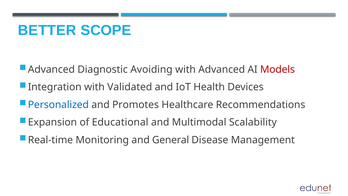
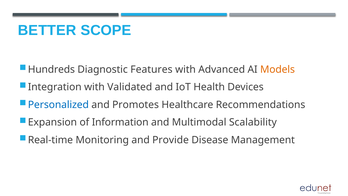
Advanced at (51, 69): Advanced -> Hundreds
Avoiding: Avoiding -> Features
Models colour: red -> orange
Educational: Educational -> Information
General: General -> Provide
